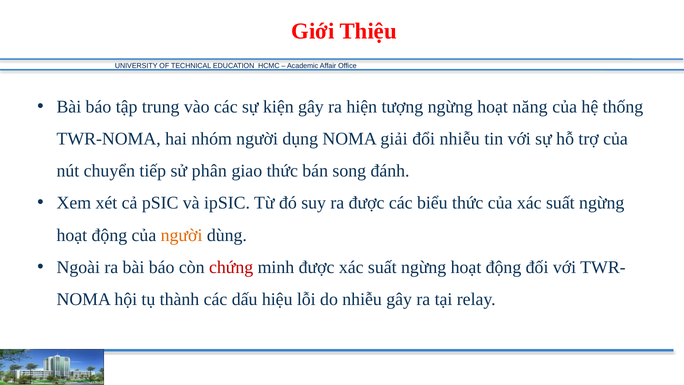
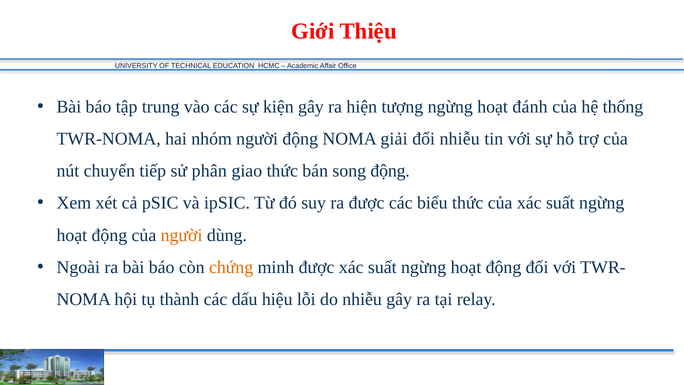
năng: năng -> đánh
người dụng: dụng -> động
song đánh: đánh -> động
chứng colour: red -> orange
